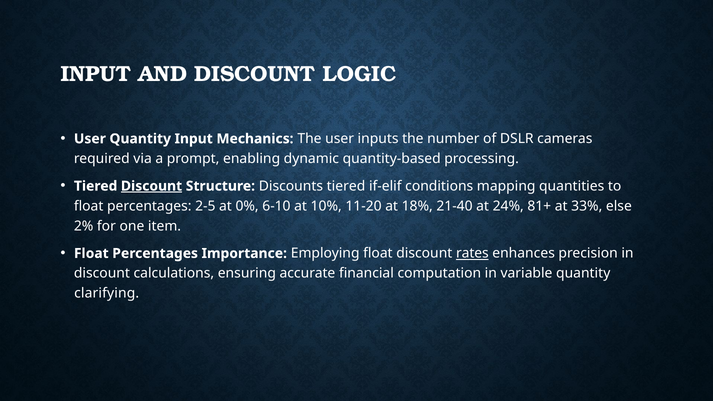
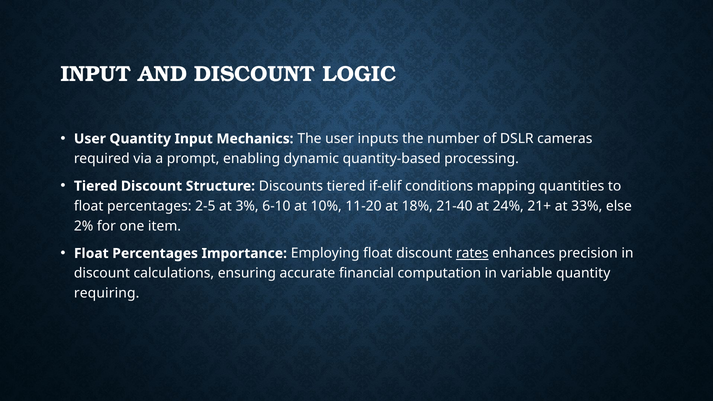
Discount at (152, 186) underline: present -> none
0%: 0% -> 3%
81+: 81+ -> 21+
clarifying: clarifying -> requiring
